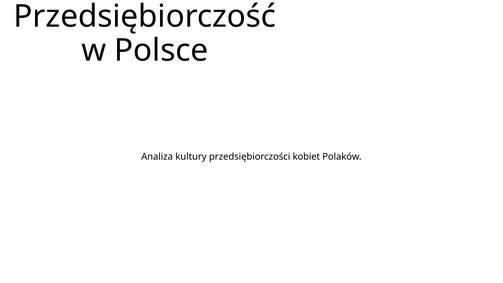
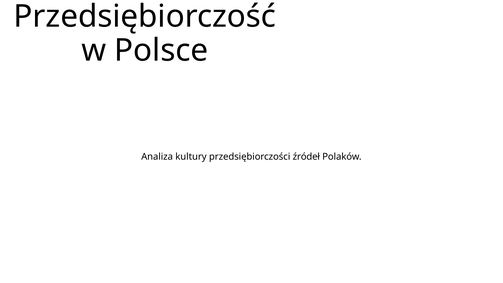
kobiet: kobiet -> źródeł
